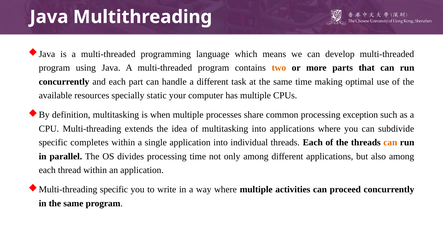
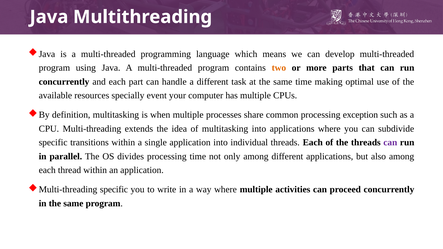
static: static -> event
completes: completes -> transitions
can at (390, 143) colour: orange -> purple
